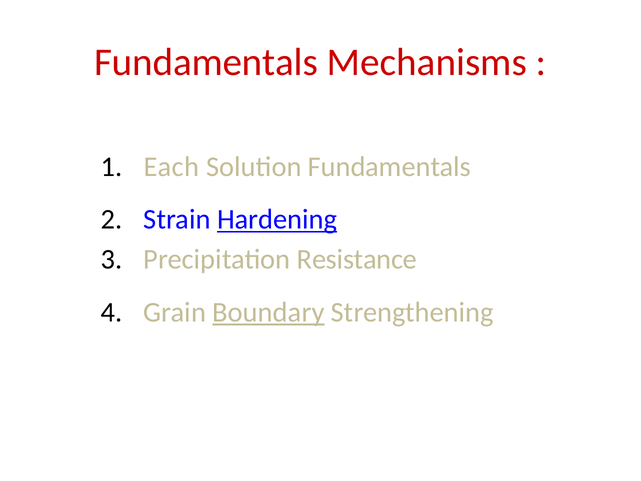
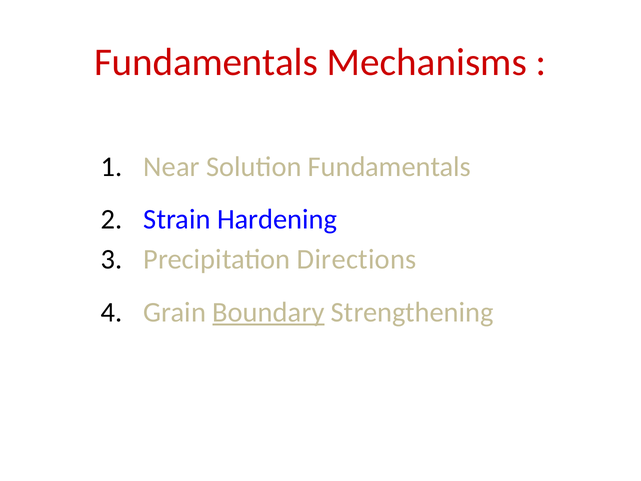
Each: Each -> Near
Hardening underline: present -> none
Resistance: Resistance -> Directions
